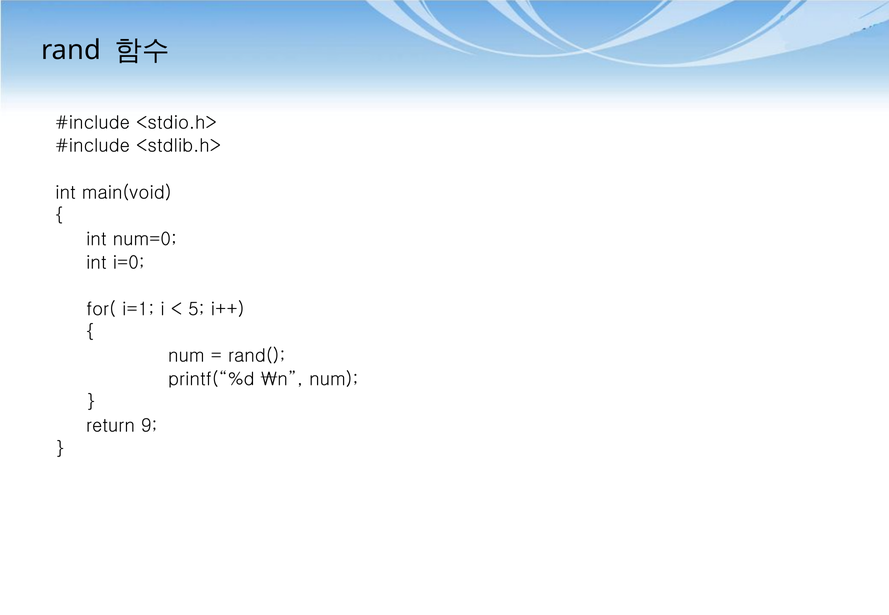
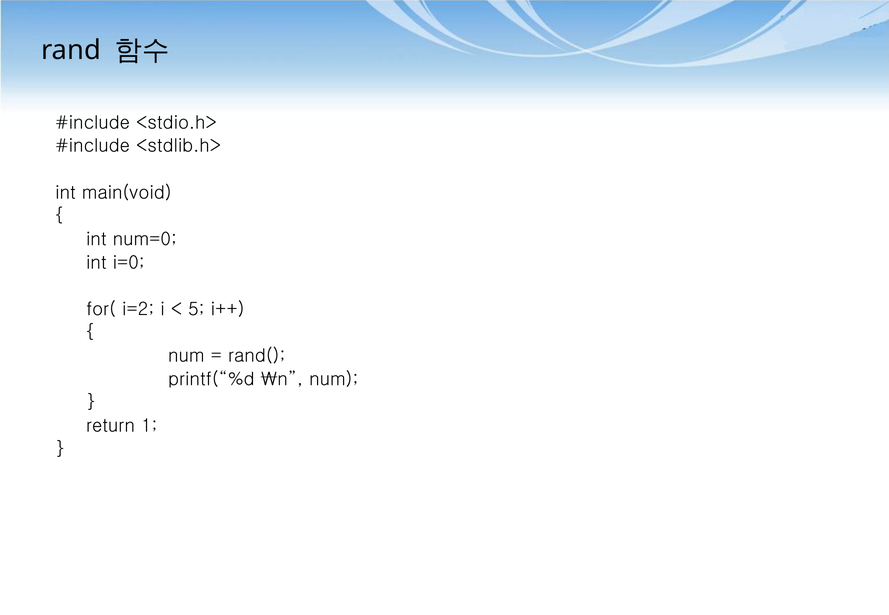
i=1: i=1 -> i=2
9: 9 -> 1
